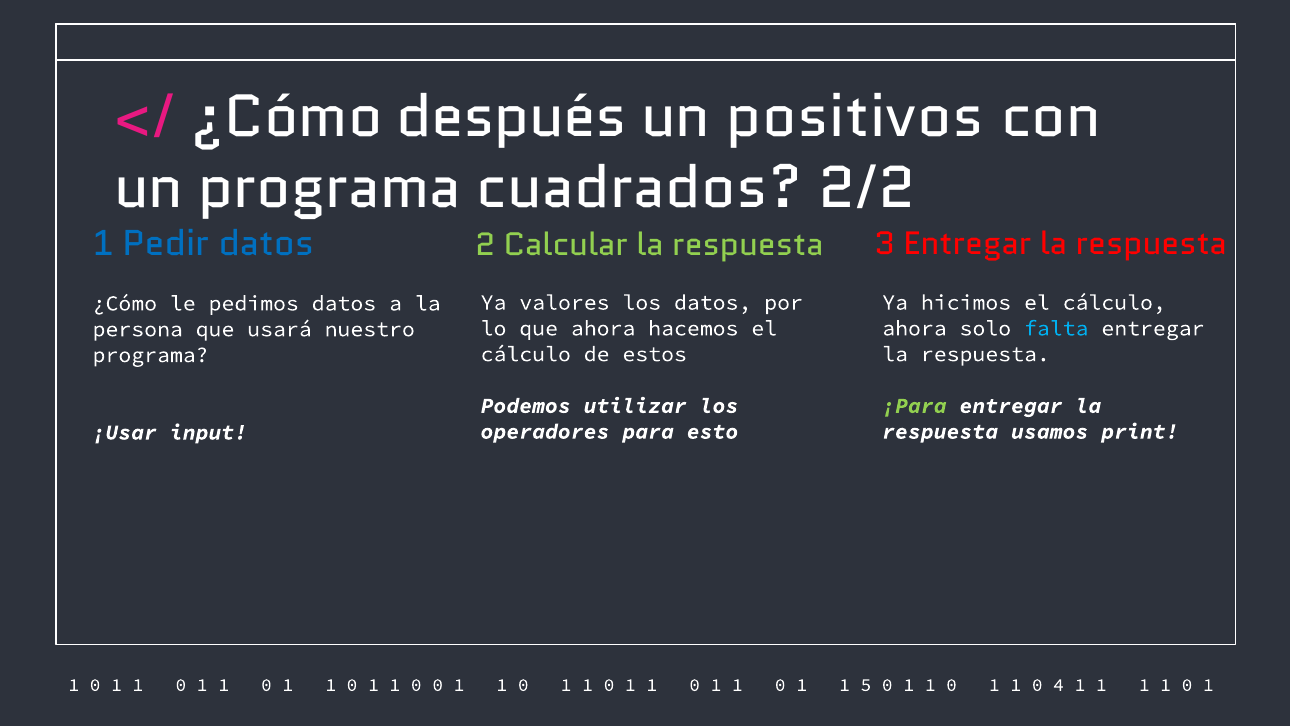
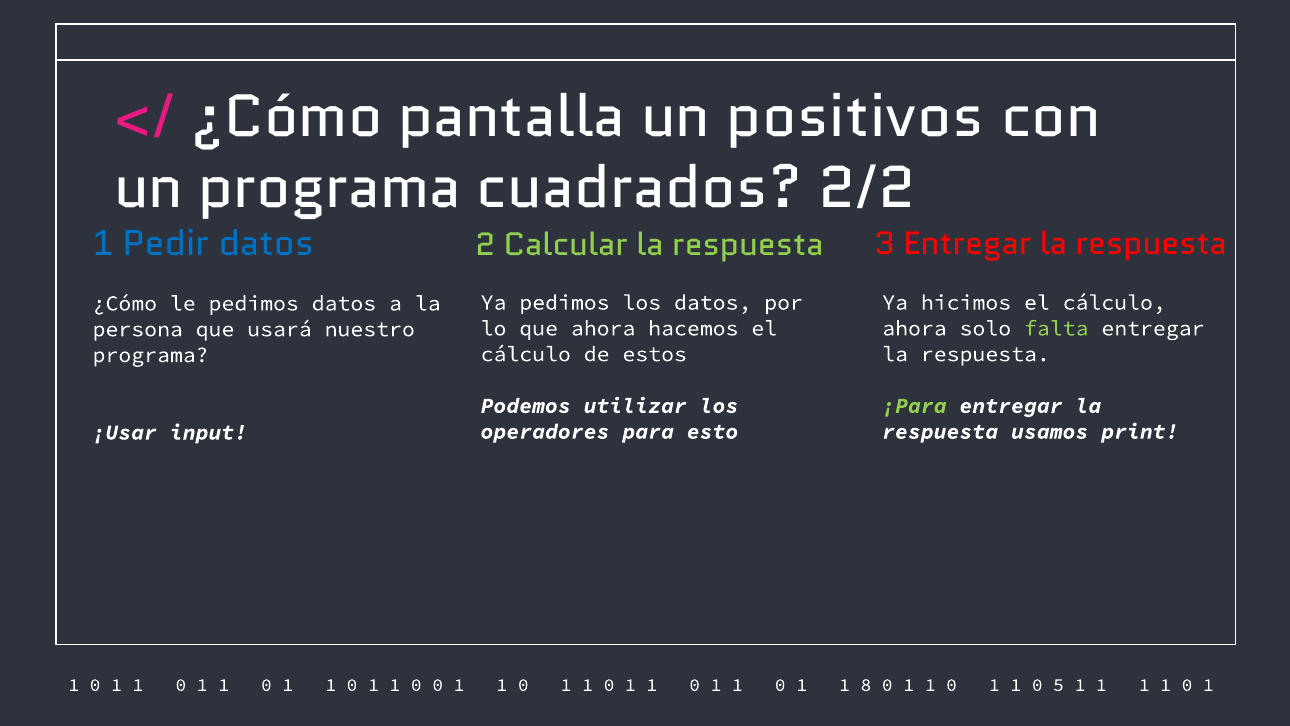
después: después -> pantalla
Ya valores: valores -> pedimos
falta colour: light blue -> light green
5: 5 -> 8
4: 4 -> 5
